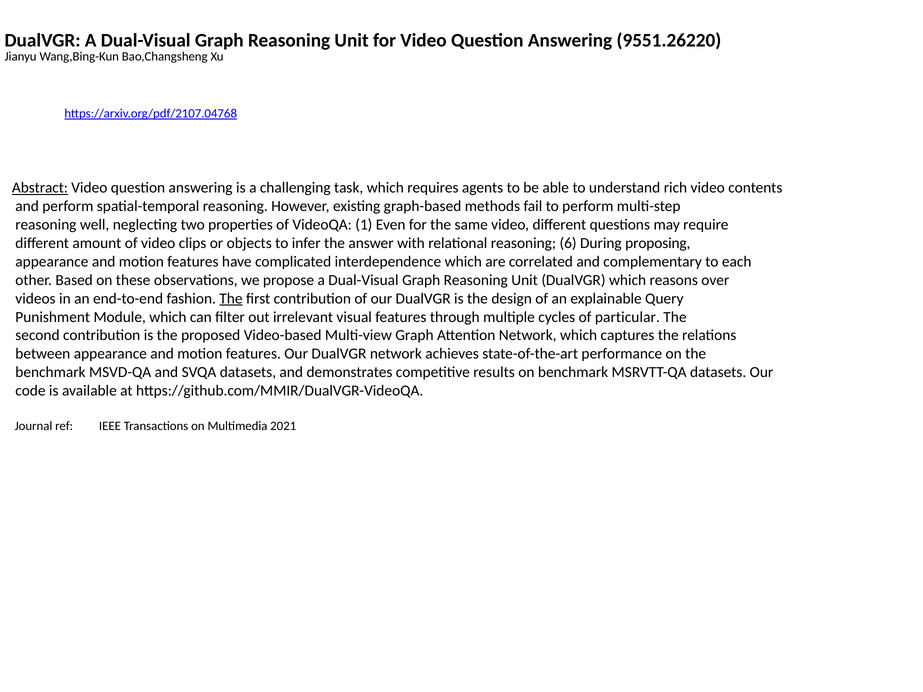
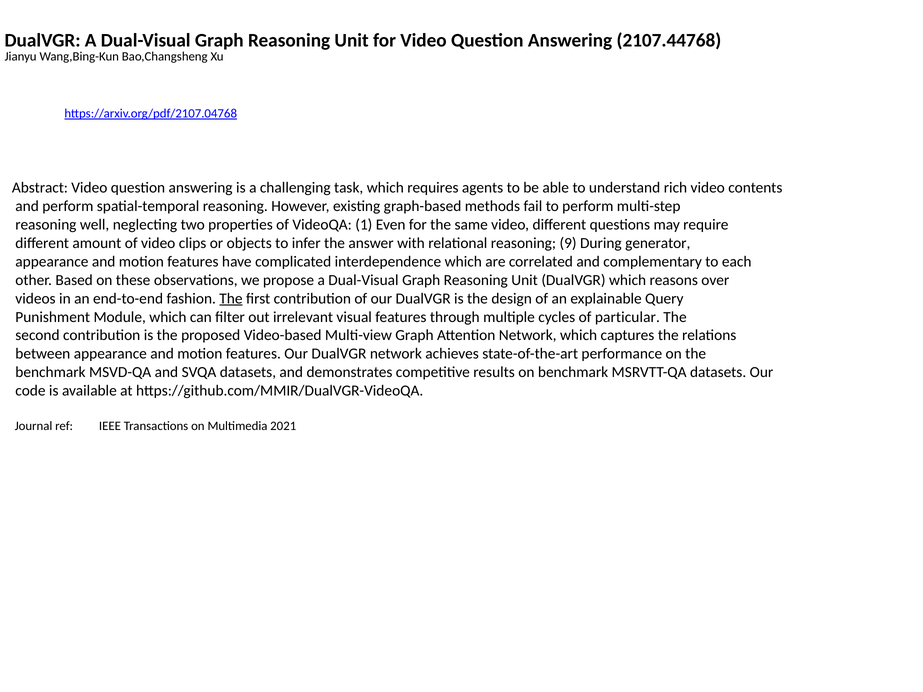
9551.26220: 9551.26220 -> 2107.44768
Abstract underline: present -> none
6: 6 -> 9
proposing: proposing -> generator
